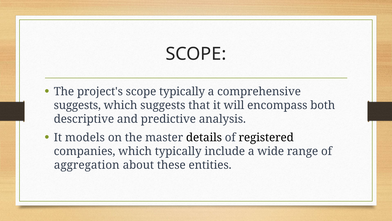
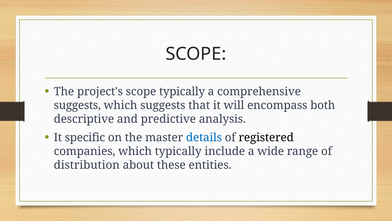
models: models -> specific
details colour: black -> blue
aggregation: aggregation -> distribution
